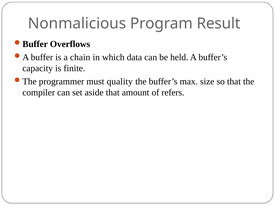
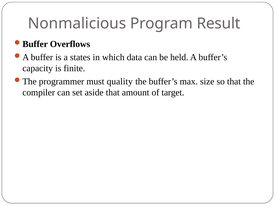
chain: chain -> states
refers: refers -> target
